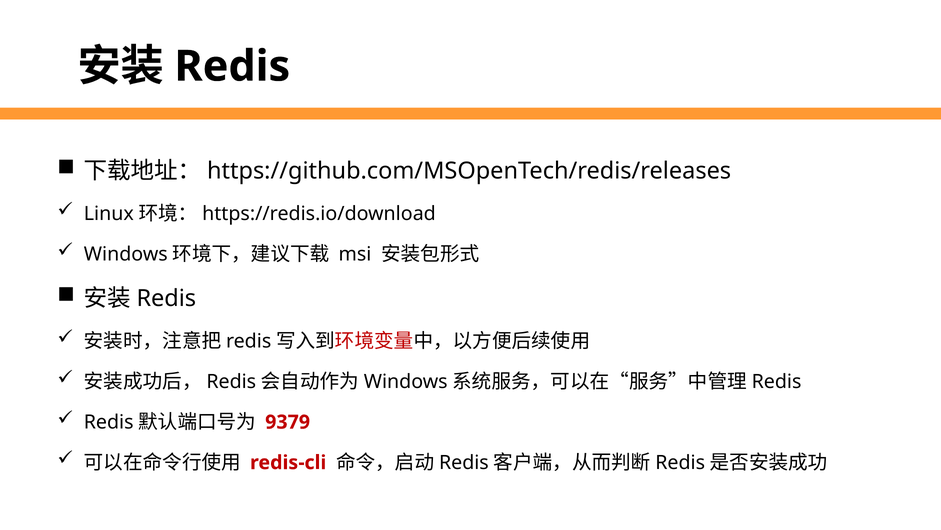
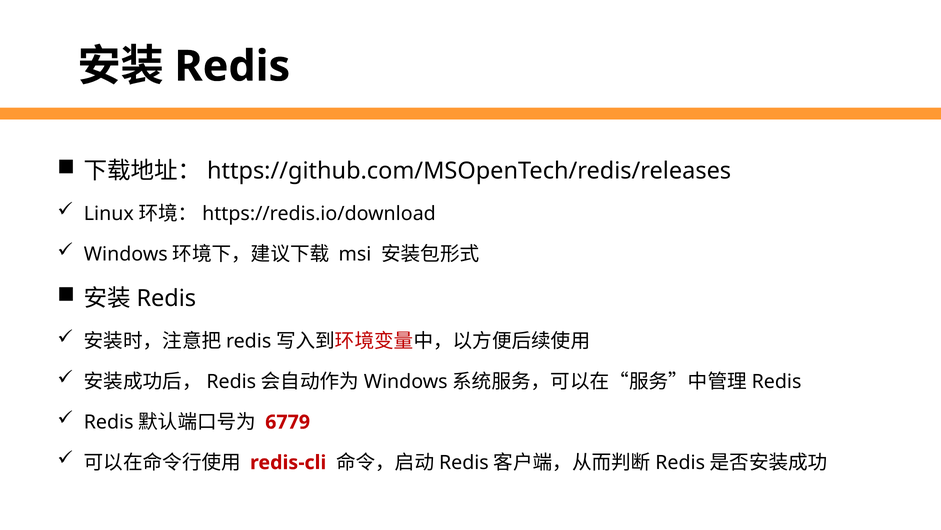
9379: 9379 -> 6779
